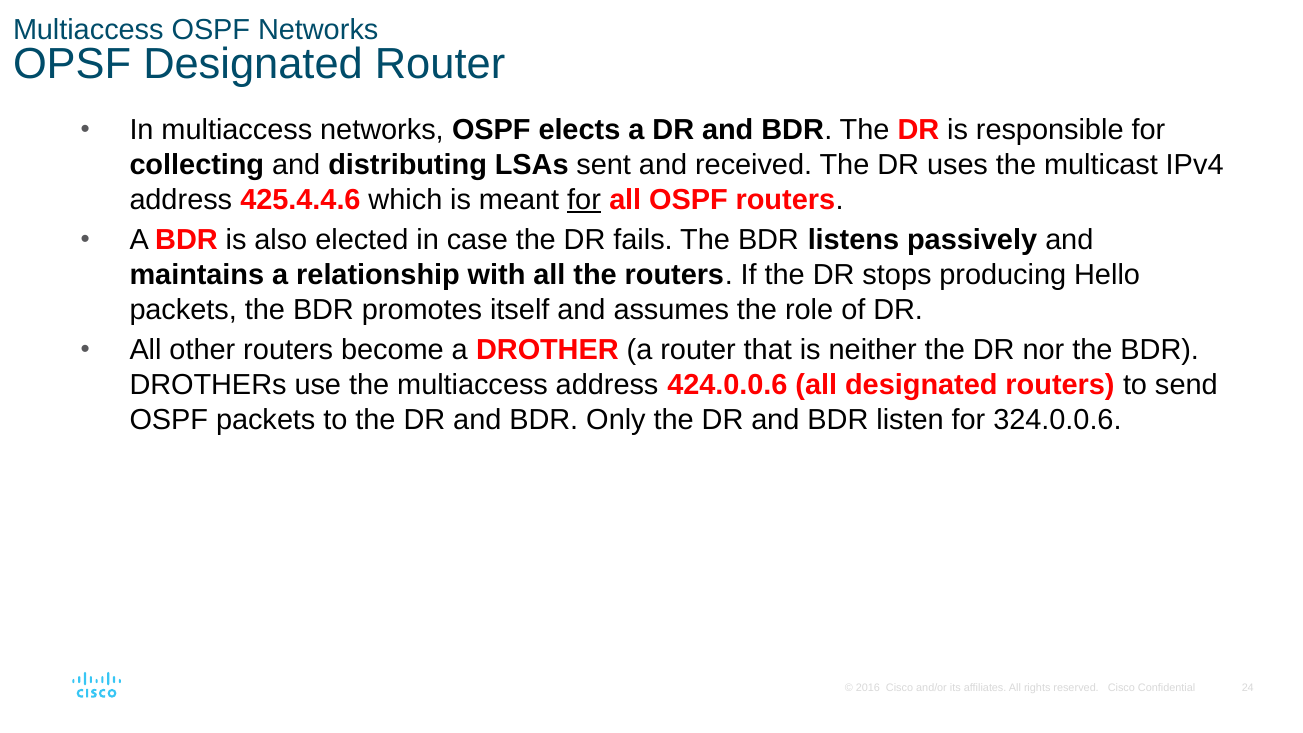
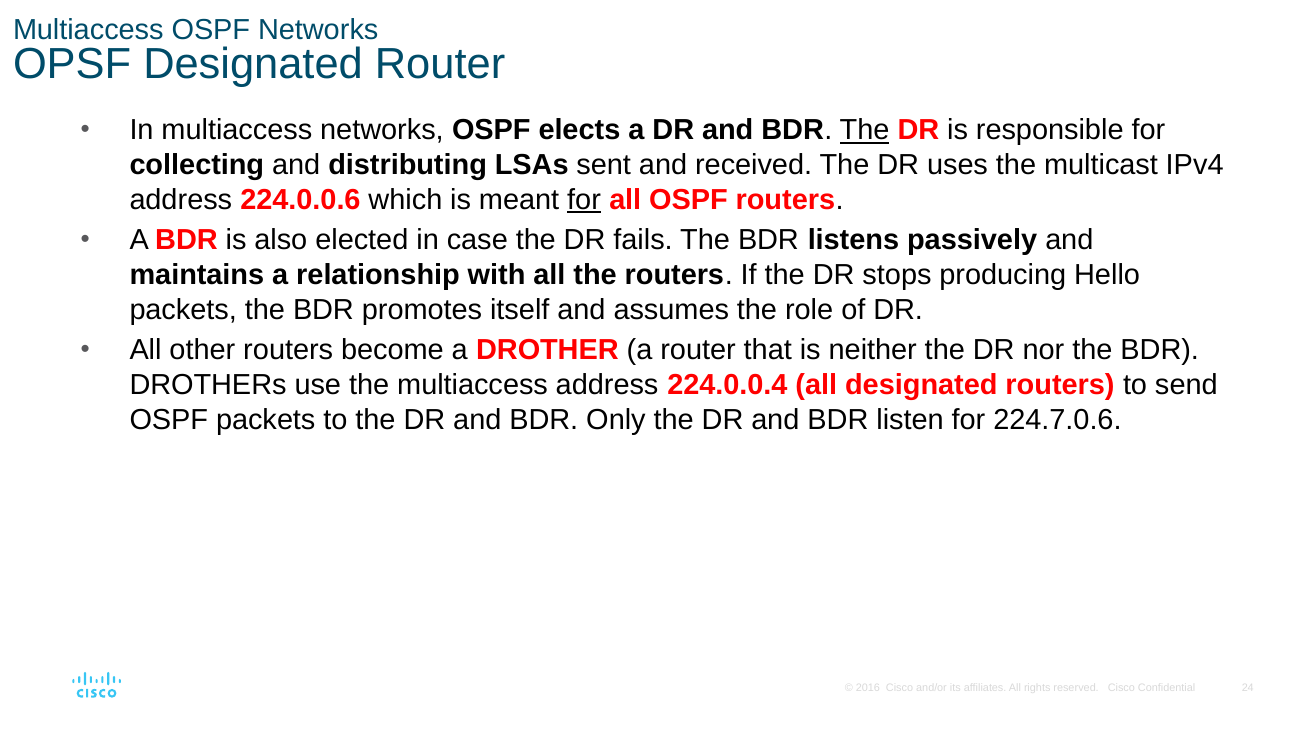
The at (865, 130) underline: none -> present
425.4.4.6: 425.4.4.6 -> 224.0.0.6
424.0.0.6: 424.0.0.6 -> 224.0.0.4
324.0.0.6: 324.0.0.6 -> 224.7.0.6
